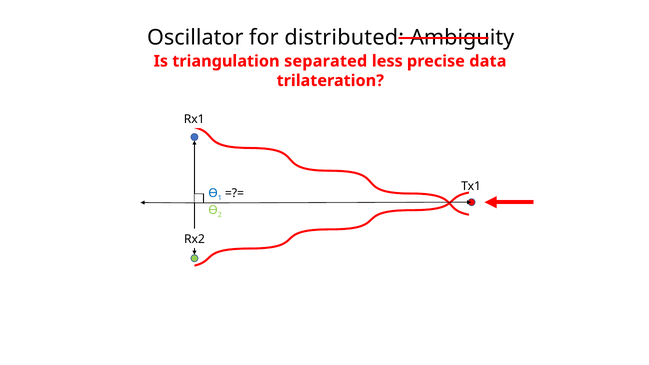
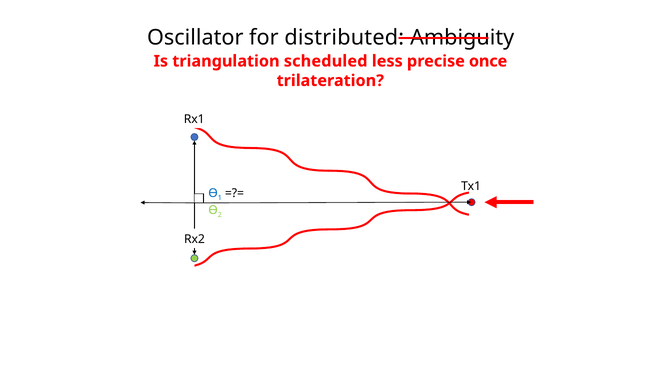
separated: separated -> scheduled
data: data -> once
